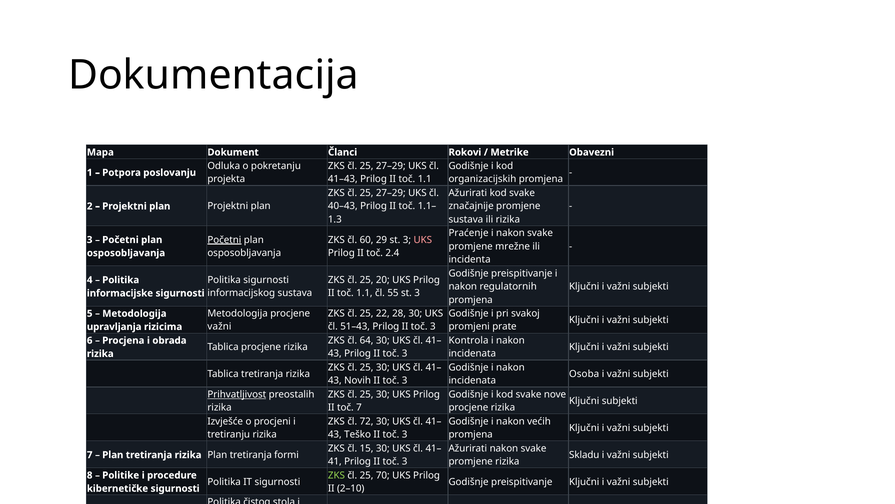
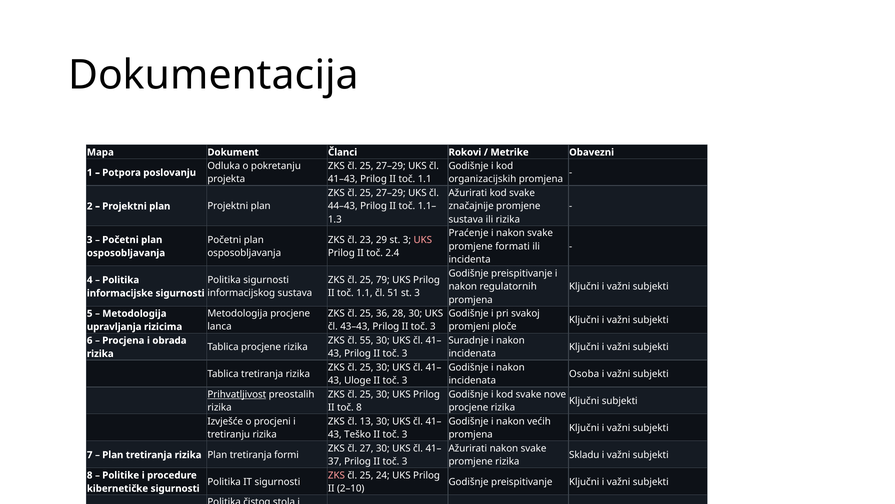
40–43: 40–43 -> 44–43
Početni at (224, 240) underline: present -> none
60: 60 -> 23
promjene mrežne: mrežne -> formati
20: 20 -> 79
55: 55 -> 51
22: 22 -> 36
važni at (219, 326): važni -> lanca
51–43: 51–43 -> 43–43
prate: prate -> ploče
64: 64 -> 55
Kontrola at (469, 340): Kontrola -> Suradnje
43 Novih: Novih -> Uloge
7 at (359, 407): 7 -> 8
čl 72: 72 -> 13
čl 15: 15 -> 27
41 at (335, 461): 41 -> 37
ZKS at (336, 475) colour: light green -> pink
25 70: 70 -> 24
